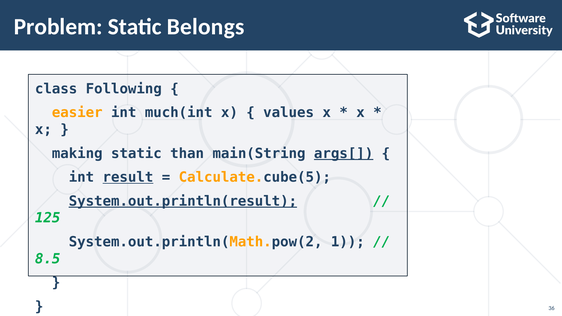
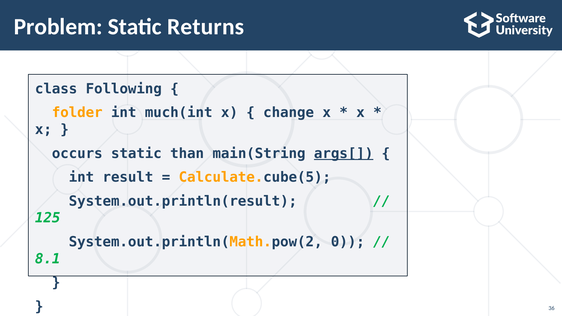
Belongs: Belongs -> Returns
easier: easier -> folder
values: values -> change
making: making -> occurs
result underline: present -> none
System.out.println(result underline: present -> none
1: 1 -> 0
8.5: 8.5 -> 8.1
